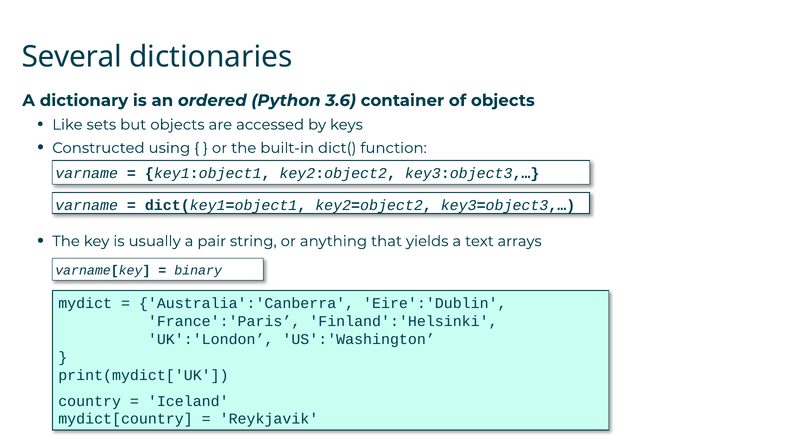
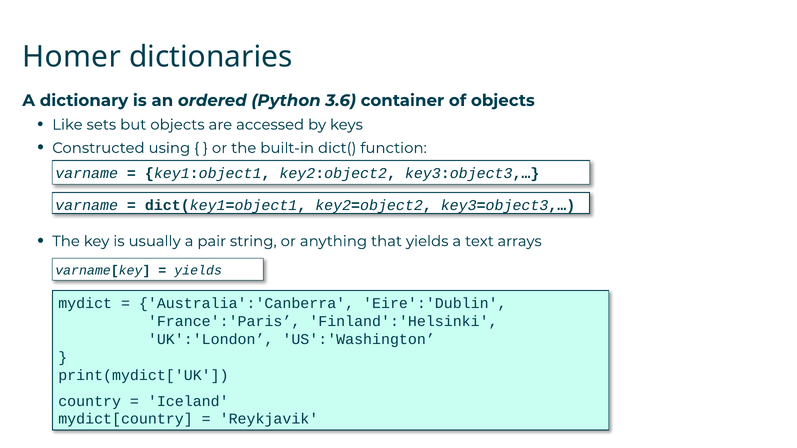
Several: Several -> Homer
binary at (198, 270): binary -> yields
